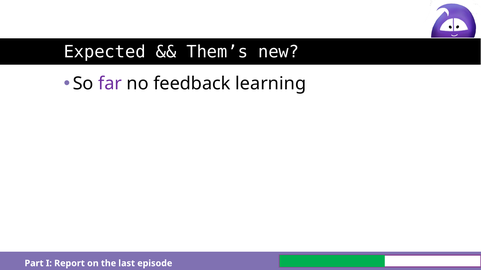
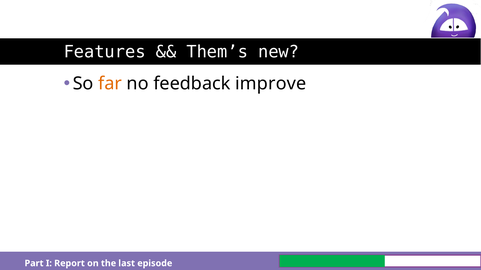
Expected: Expected -> Features
far colour: purple -> orange
learning: learning -> improve
